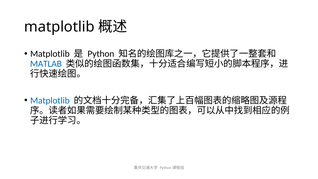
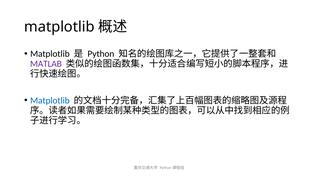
MATLAB colour: blue -> purple
